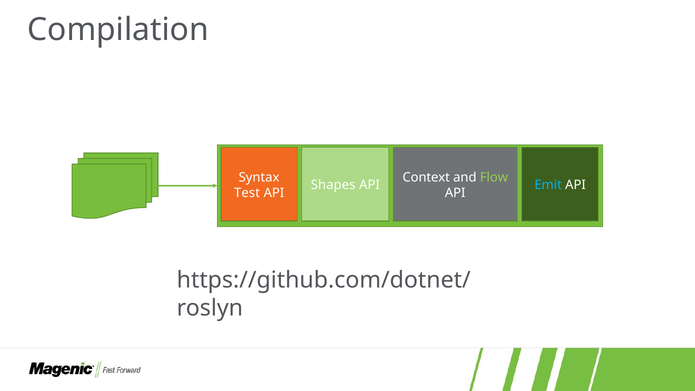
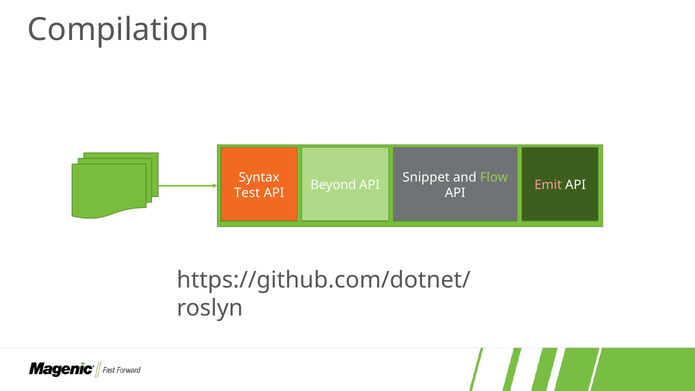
Context: Context -> Snippet
Shapes: Shapes -> Beyond
Emit colour: light blue -> pink
